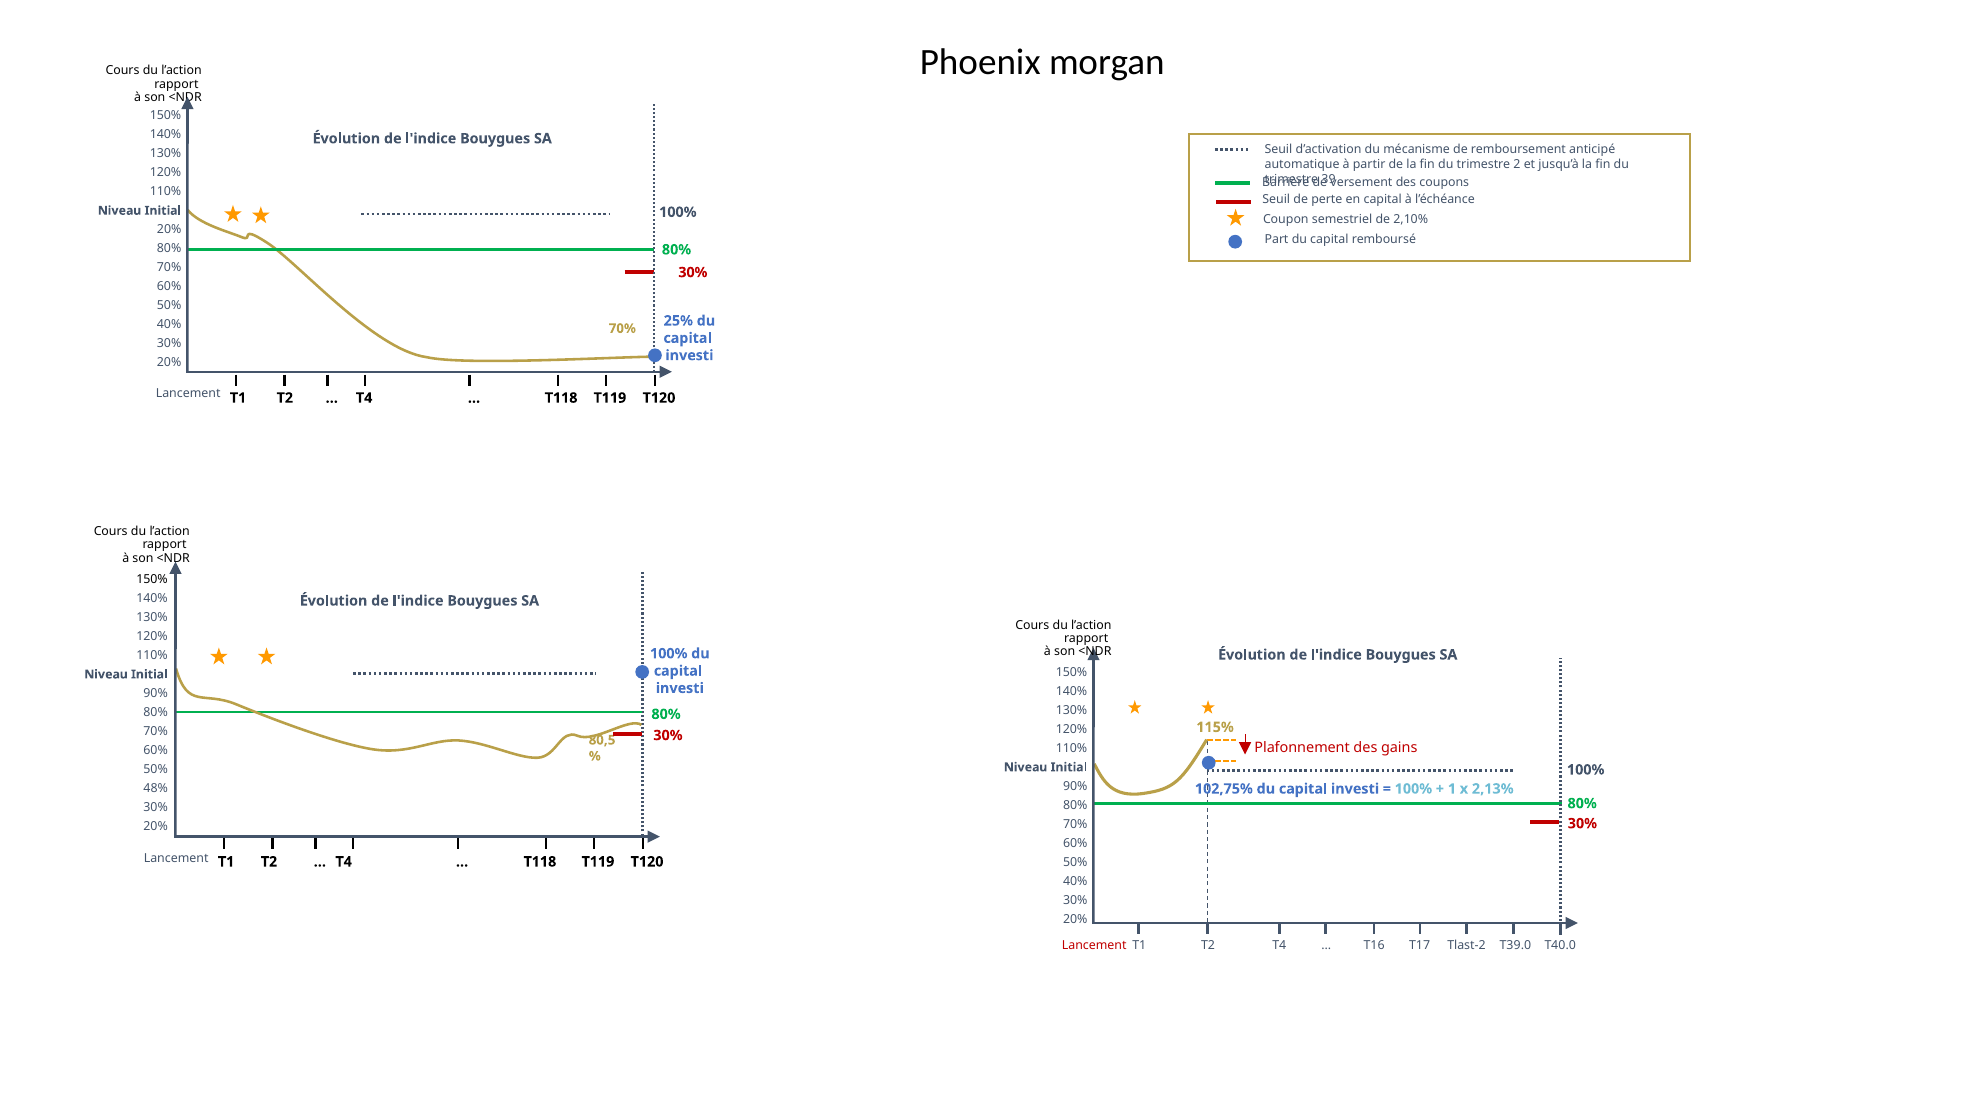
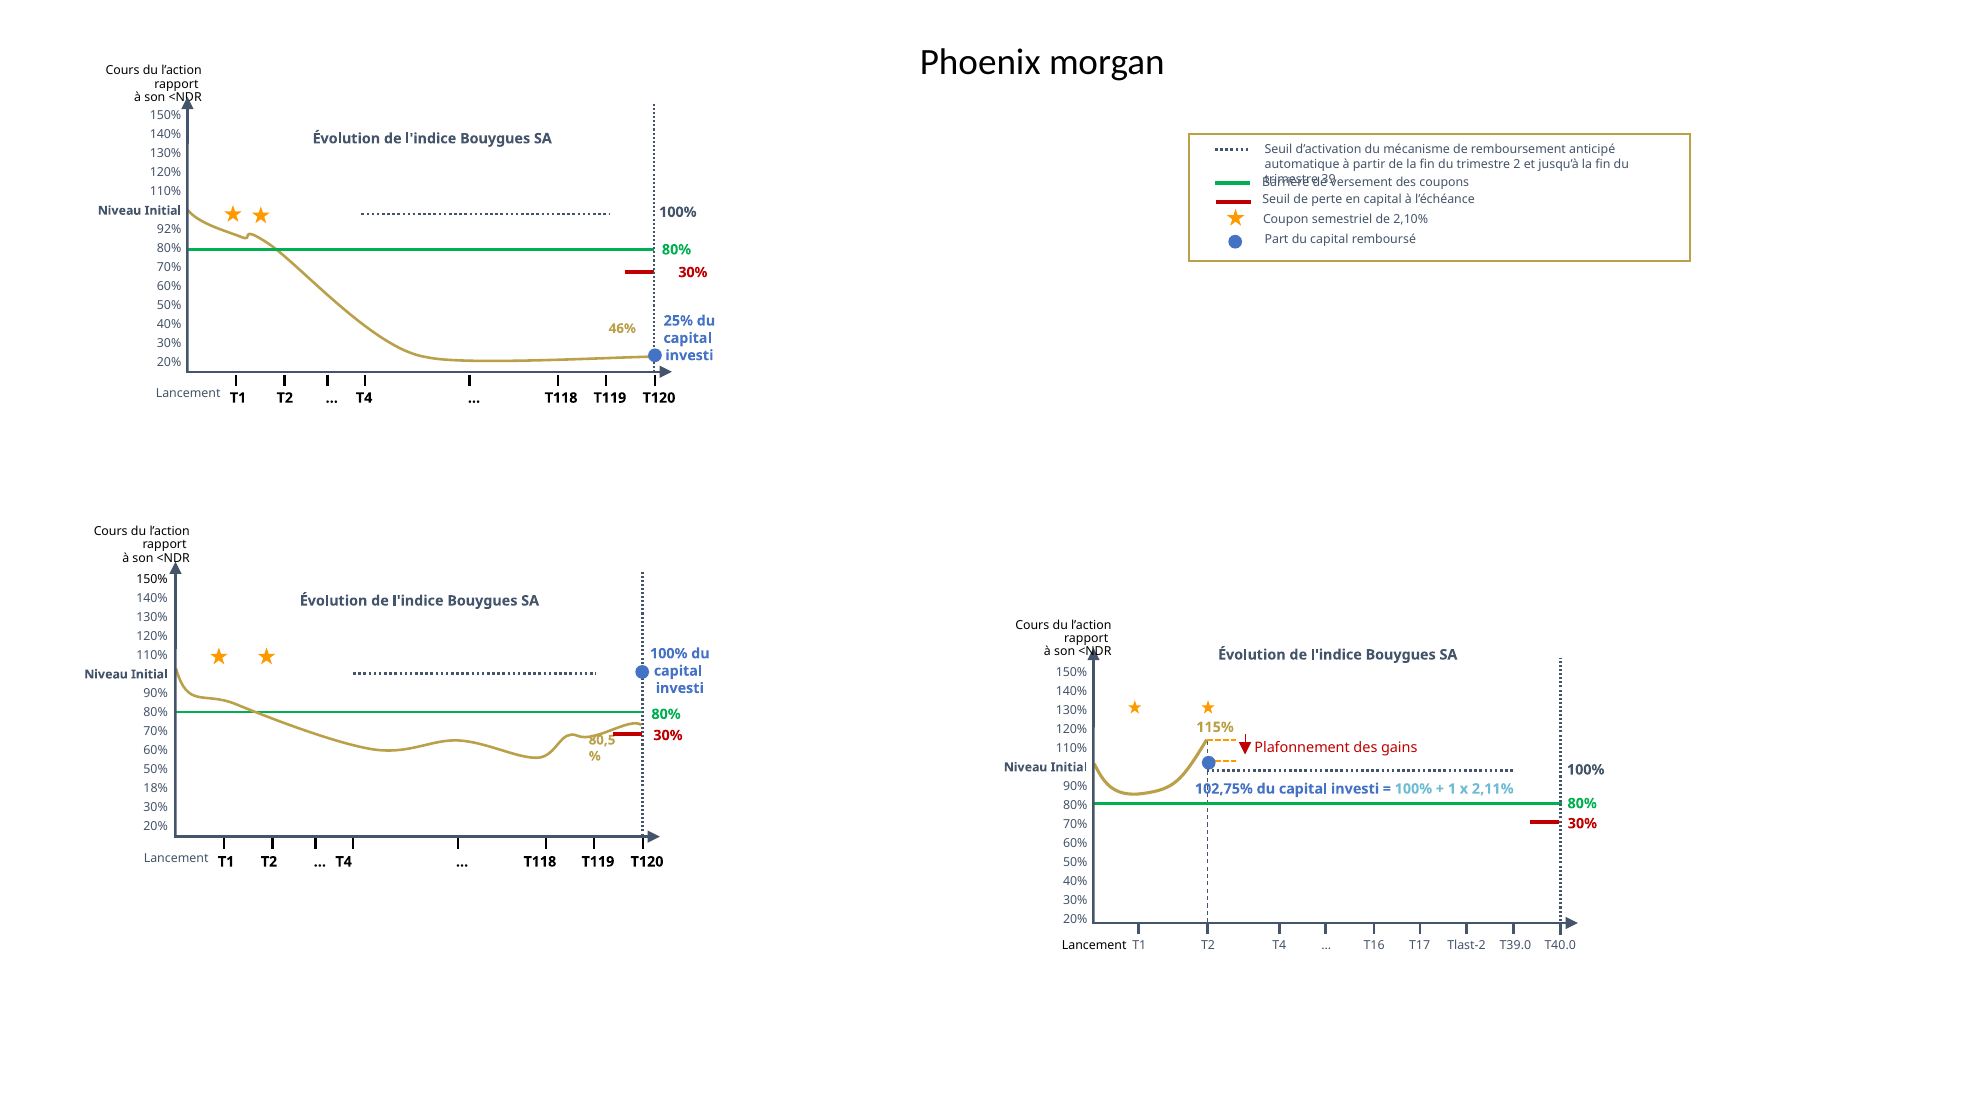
20% at (169, 230): 20% -> 92%
70% at (622, 329): 70% -> 46%
48%: 48% -> 18%
2,13%: 2,13% -> 2,11%
Lancement at (1094, 945) colour: red -> black
